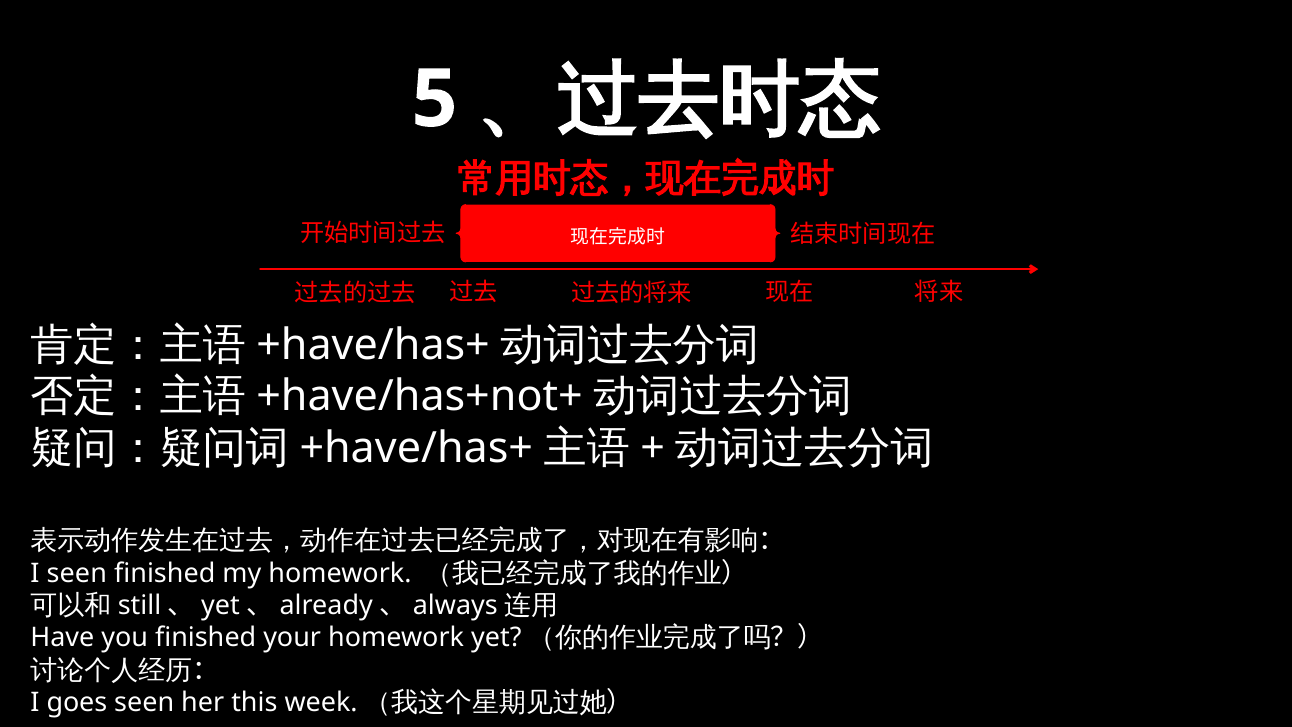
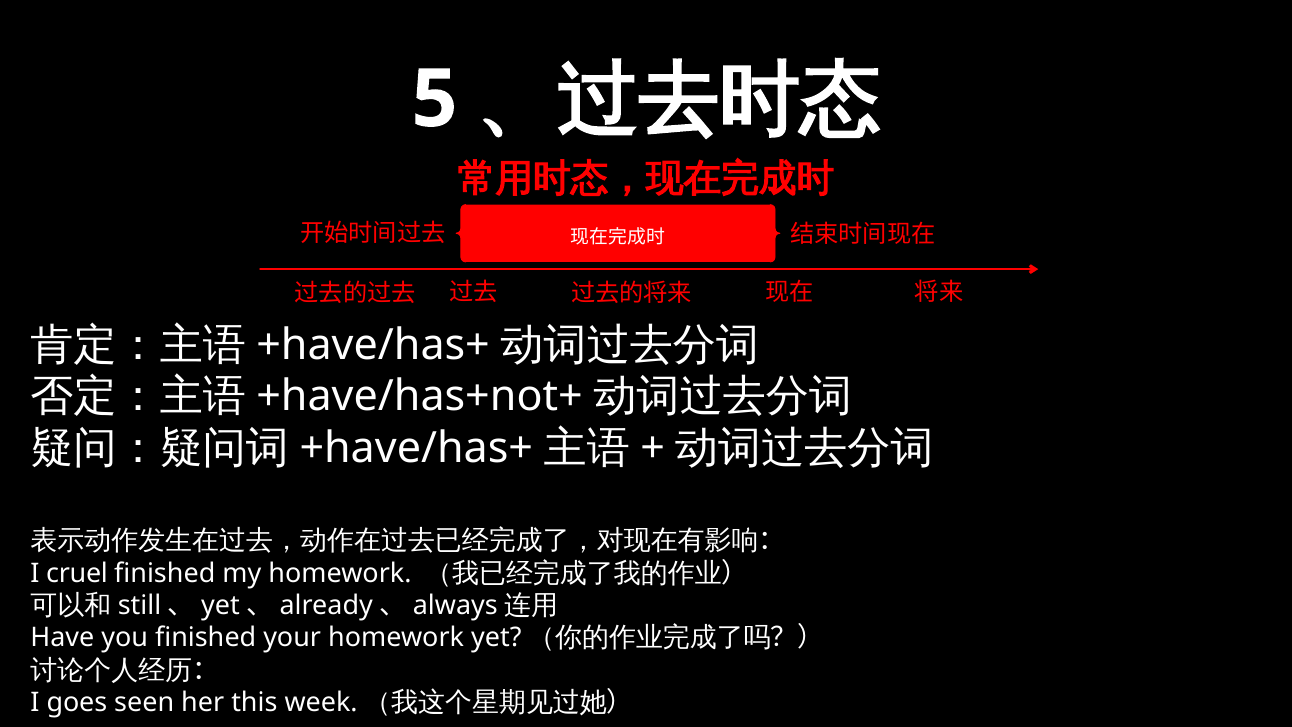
I seen: seen -> cruel
